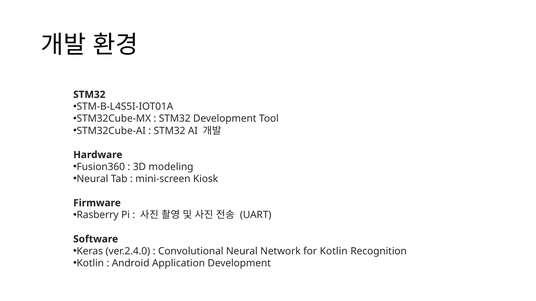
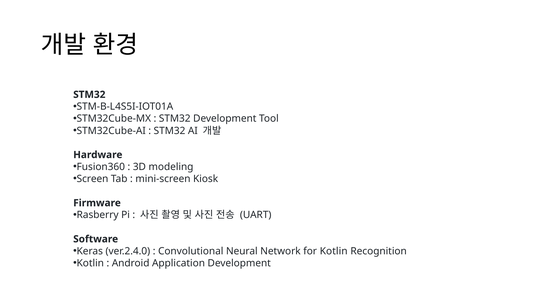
Neural at (92, 179): Neural -> Screen
